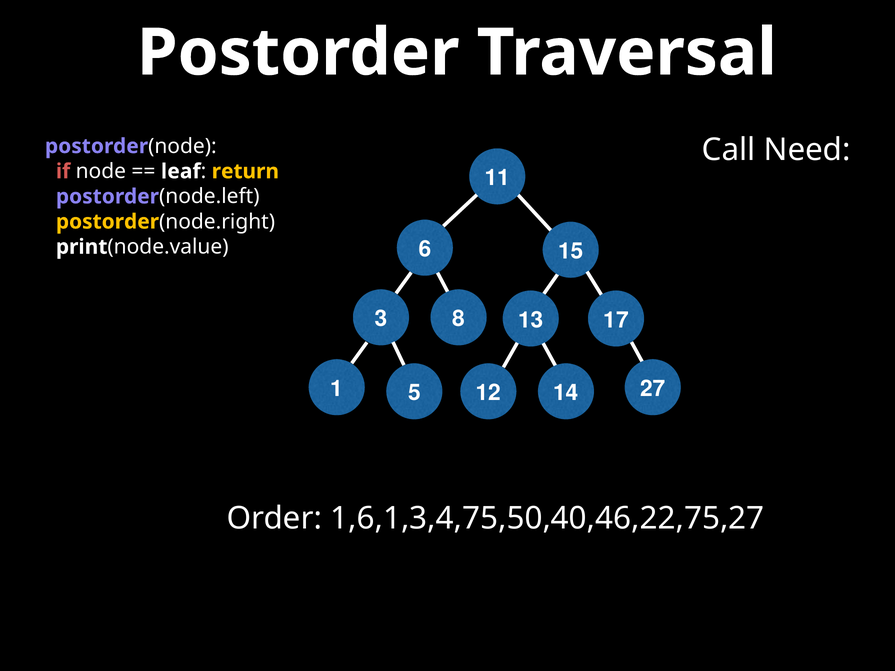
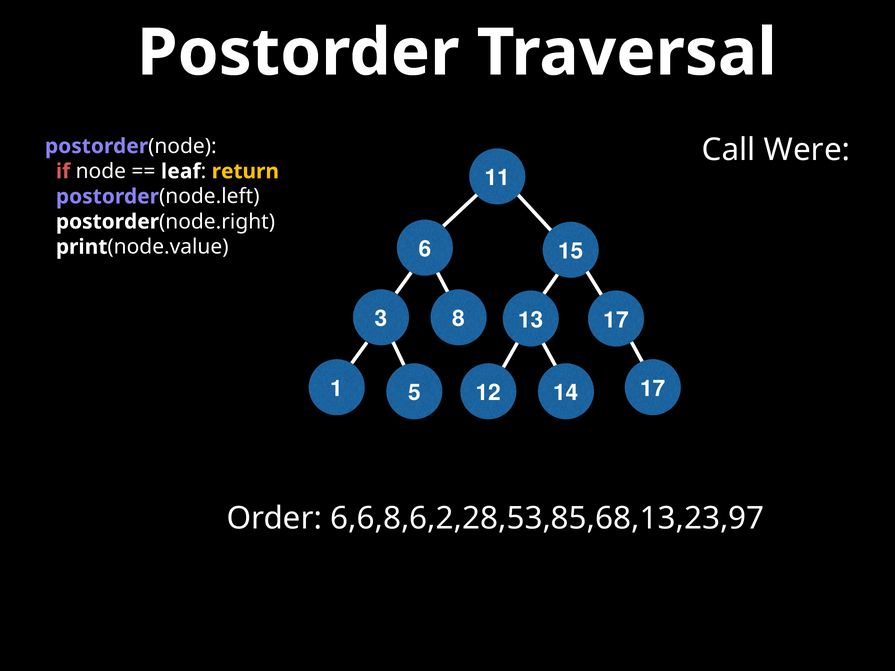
Need: Need -> Were
postorder at (107, 222) colour: yellow -> white
27 at (653, 389): 27 -> 17
1,6,1,3,4,75,50,40,46,22,75,27: 1,6,1,3,4,75,50,40,46,22,75,27 -> 6,6,8,6,2,28,53,85,68,13,23,97
